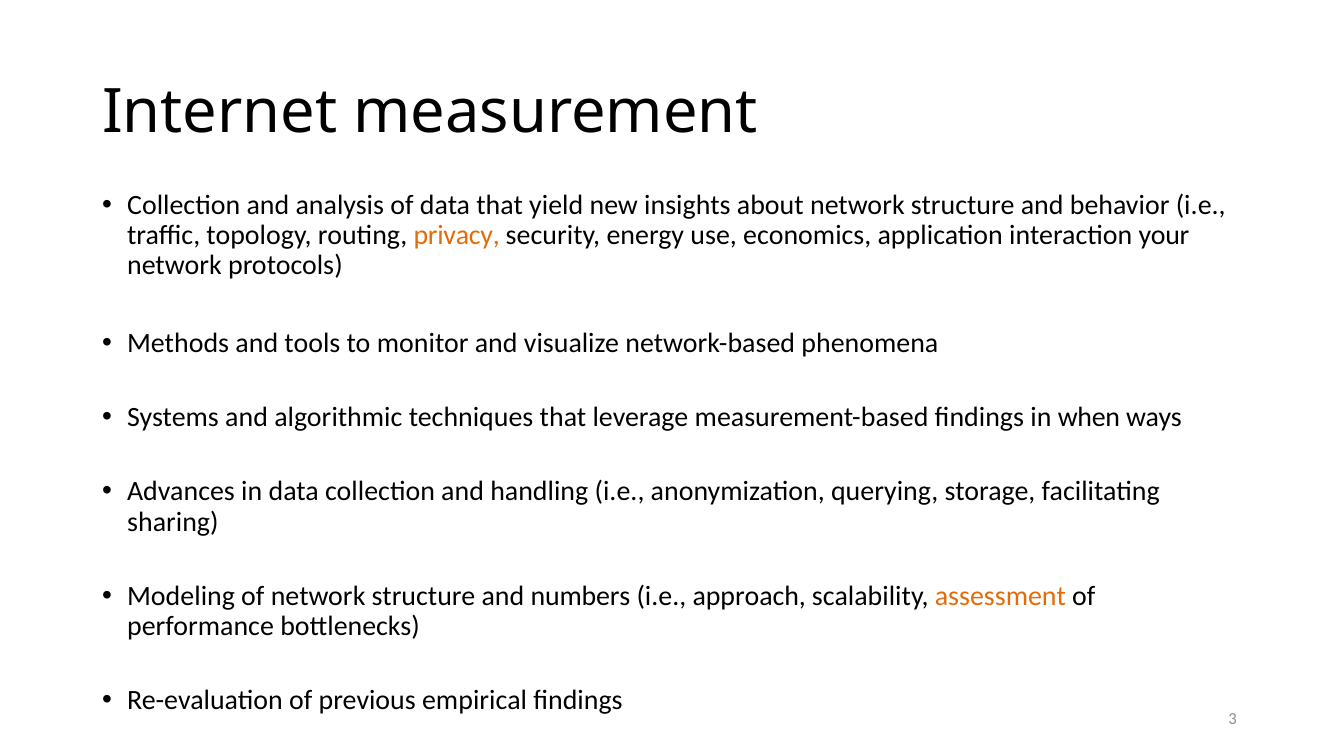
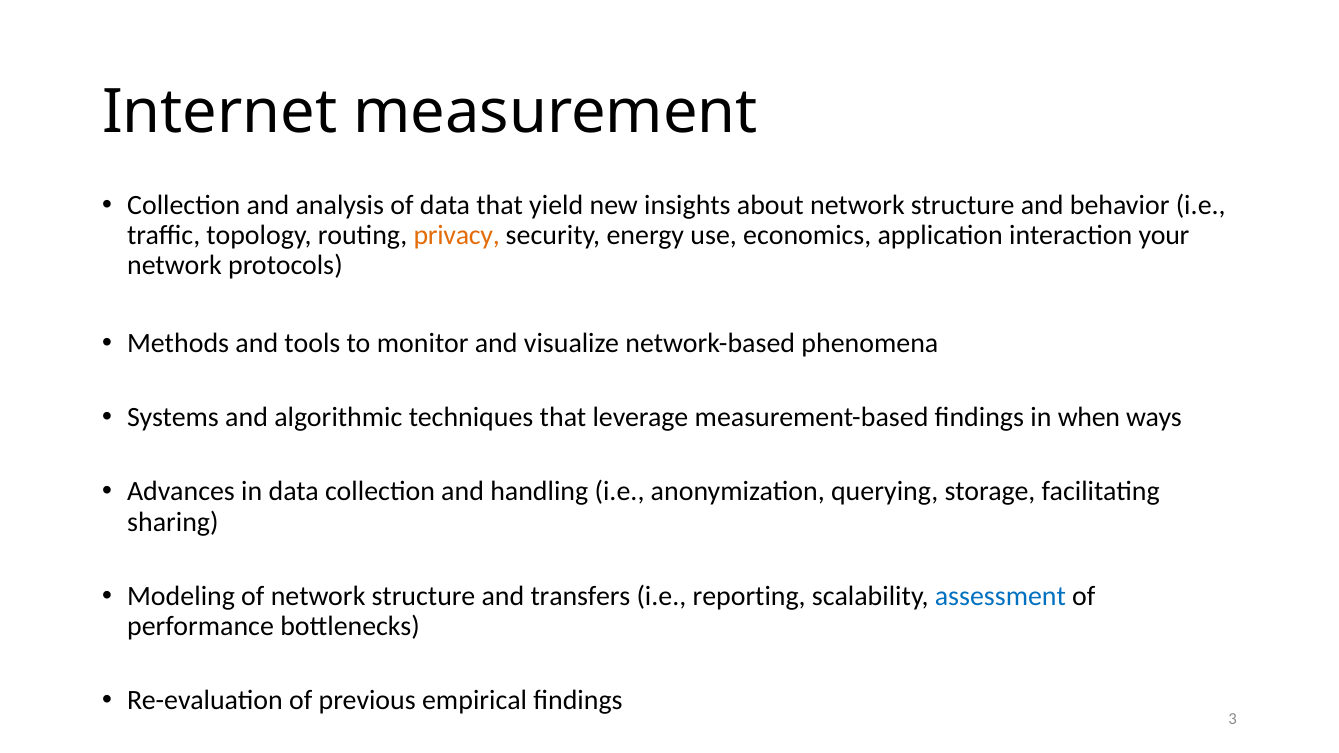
numbers: numbers -> transfers
approach: approach -> reporting
assessment colour: orange -> blue
